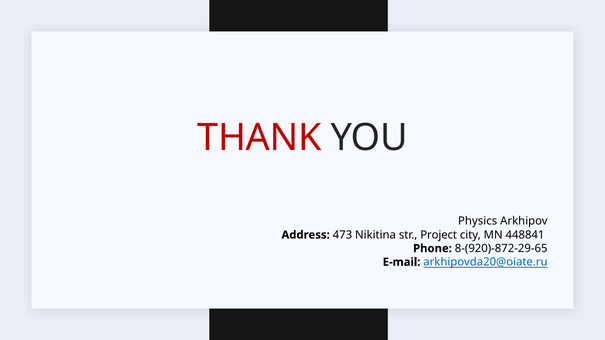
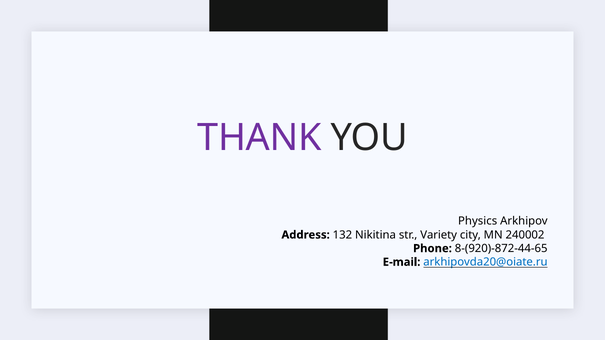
THANK colour: red -> purple
473: 473 -> 132
Project: Project -> Variety
448841: 448841 -> 240002
8-(920)-872-29-65: 8-(920)-872-29-65 -> 8-(920)-872-44-65
